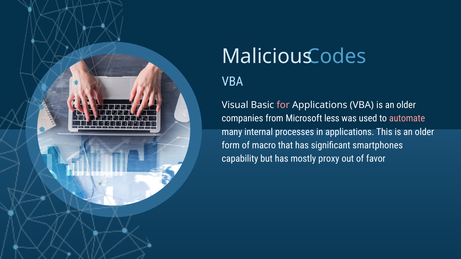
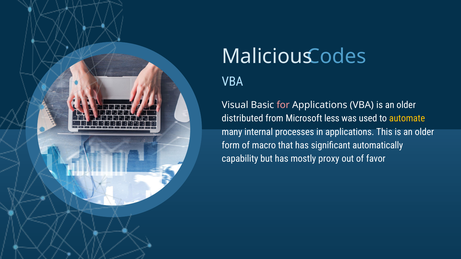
companies: companies -> distributed
automate colour: pink -> yellow
smartphones: smartphones -> automatically
